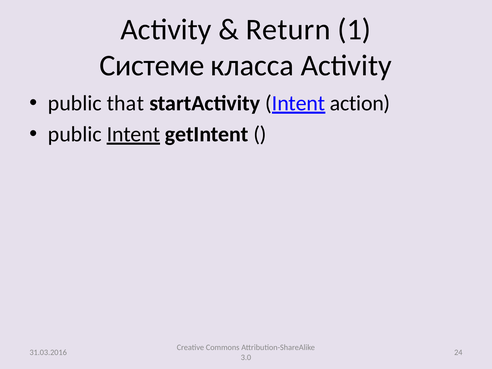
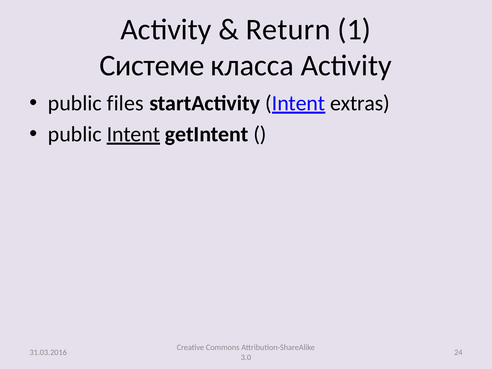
that: that -> files
action: action -> extras
